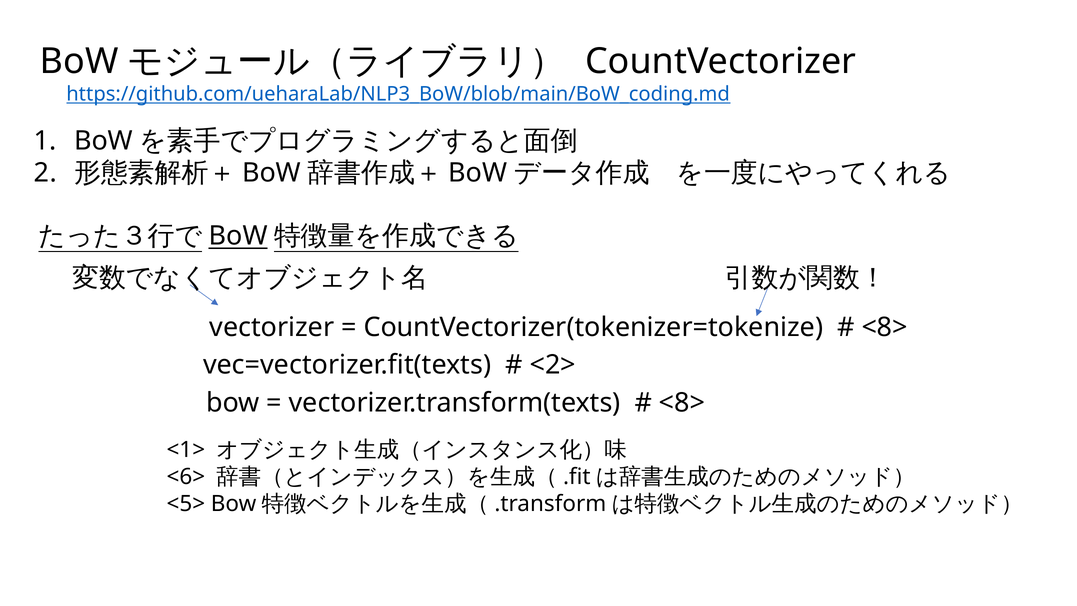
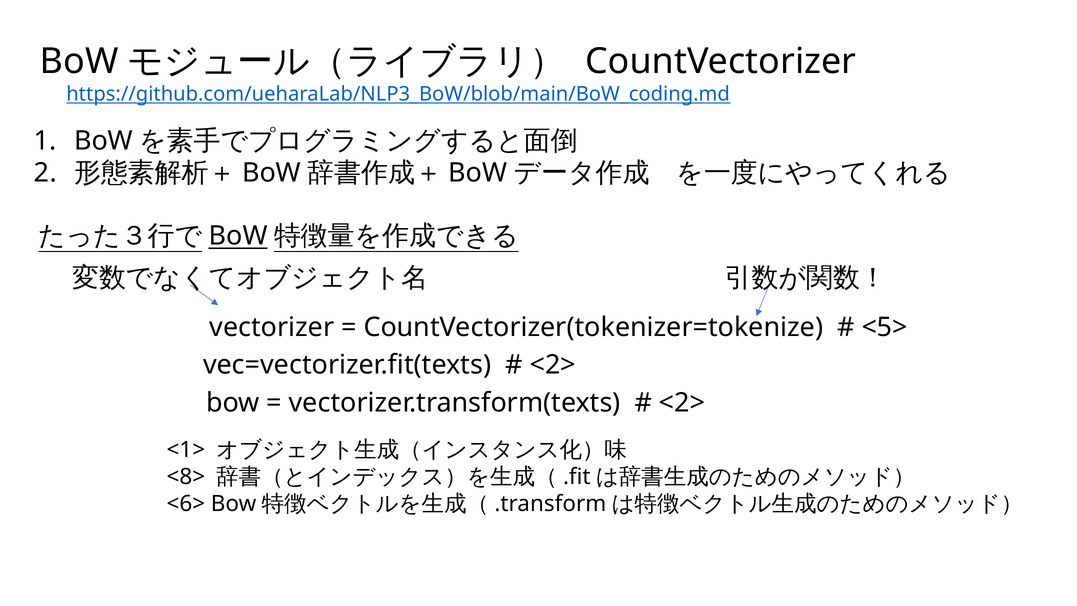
<8> at (885, 328): <8> -> <5>
<8> at (682, 403): <8> -> <2>
<6>: <6> -> <8>
<5>: <5> -> <6>
